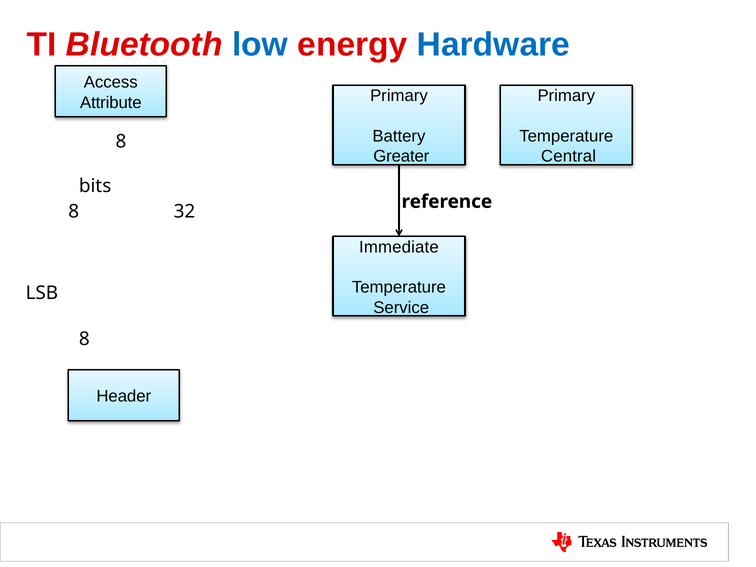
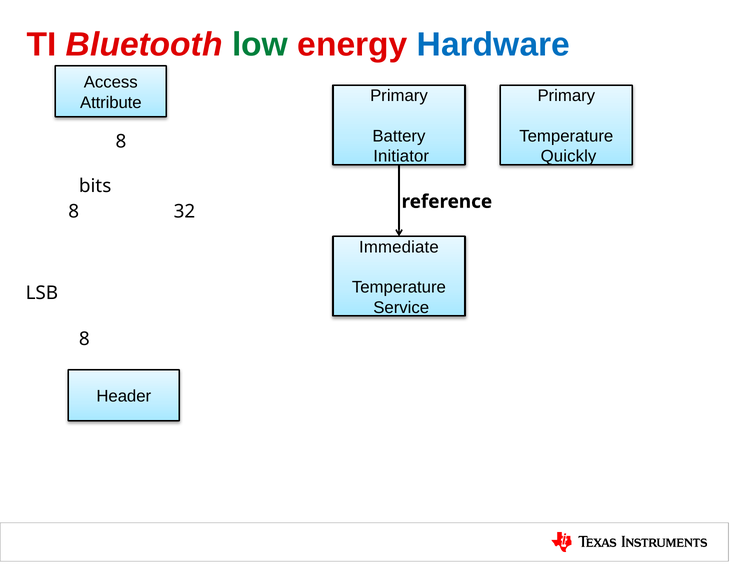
low colour: blue -> green
Greater: Greater -> Initiator
Central: Central -> Quickly
